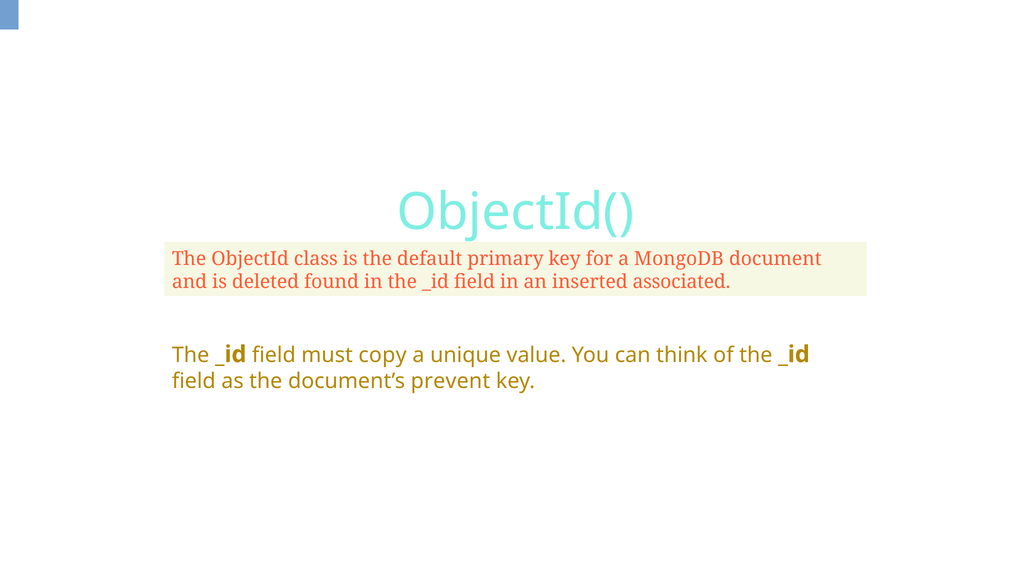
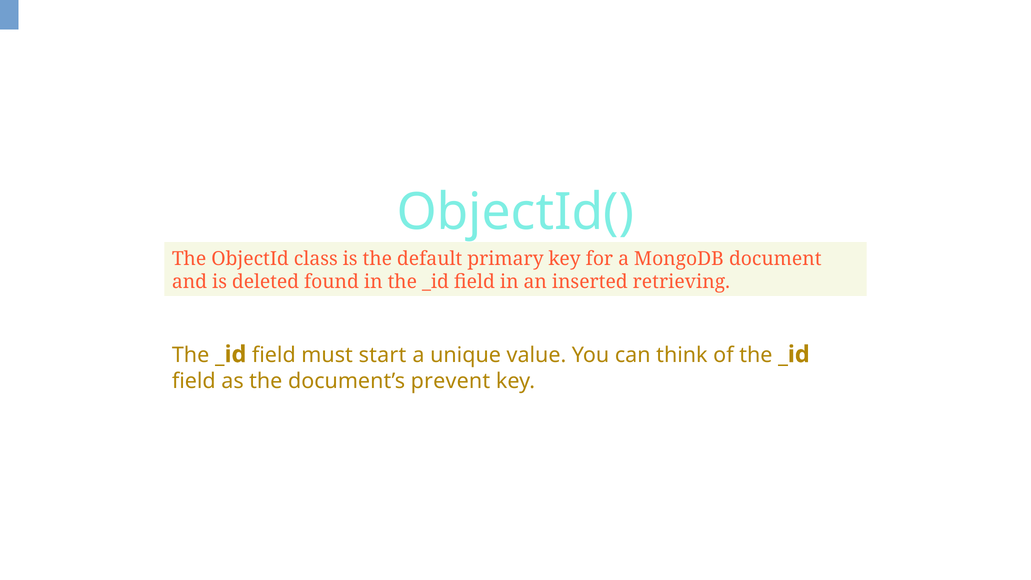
associated: associated -> retrieving
copy: copy -> start
